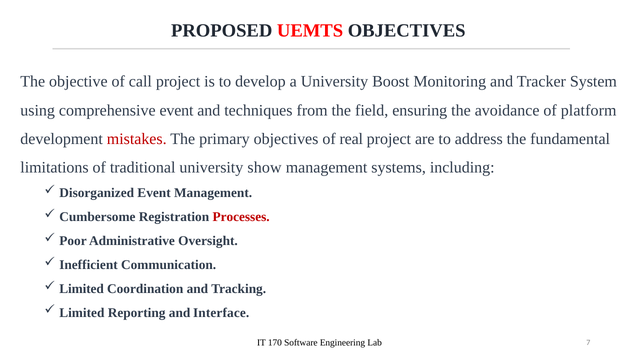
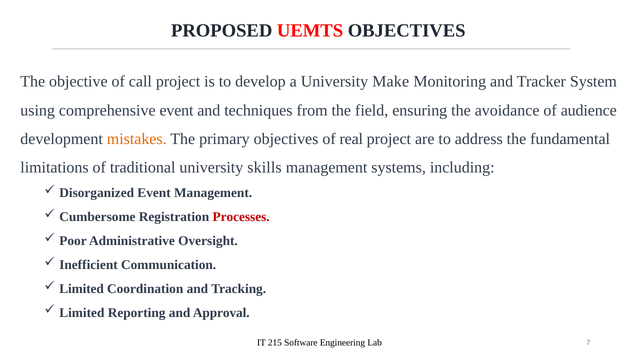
Boost: Boost -> Make
platform: platform -> audience
mistakes colour: red -> orange
show: show -> skills
Interface: Interface -> Approval
170: 170 -> 215
